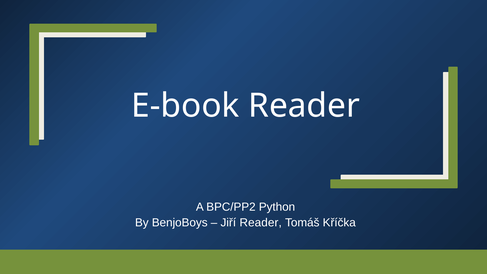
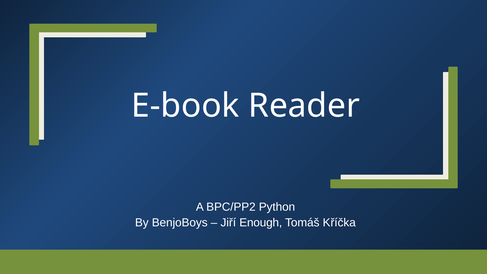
Jiří Reader: Reader -> Enough
